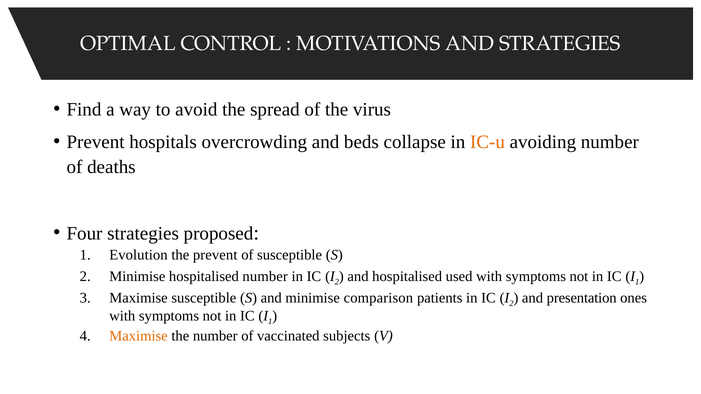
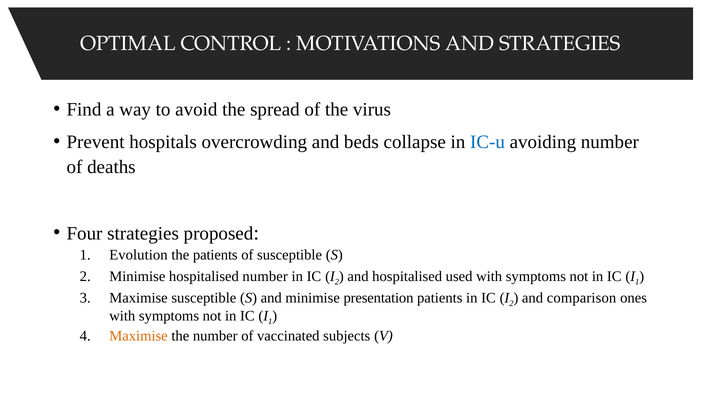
IC-u colour: orange -> blue
the prevent: prevent -> patients
comparison: comparison -> presentation
presentation: presentation -> comparison
